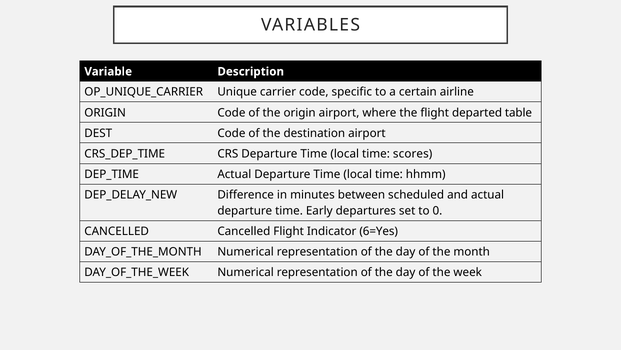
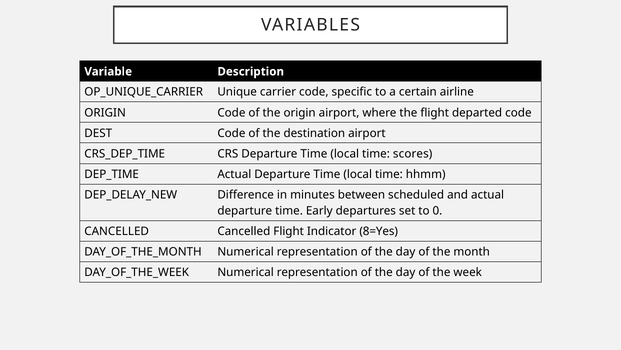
departed table: table -> code
6=Yes: 6=Yes -> 8=Yes
